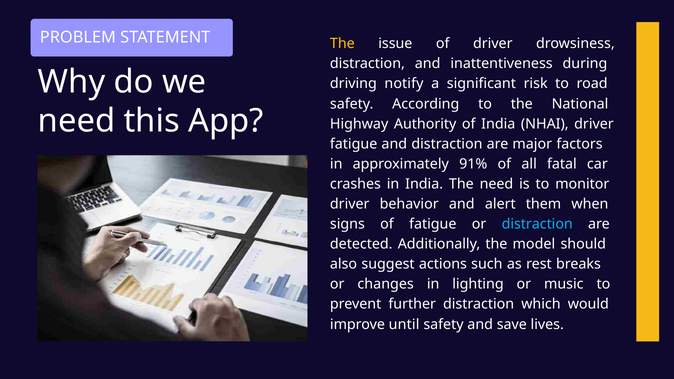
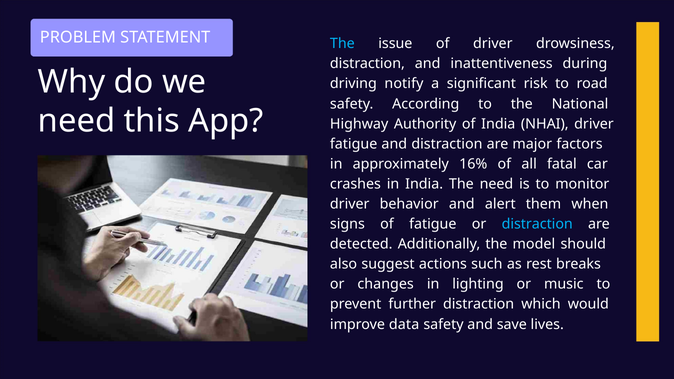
The at (342, 44) colour: yellow -> light blue
91%: 91% -> 16%
until: until -> data
